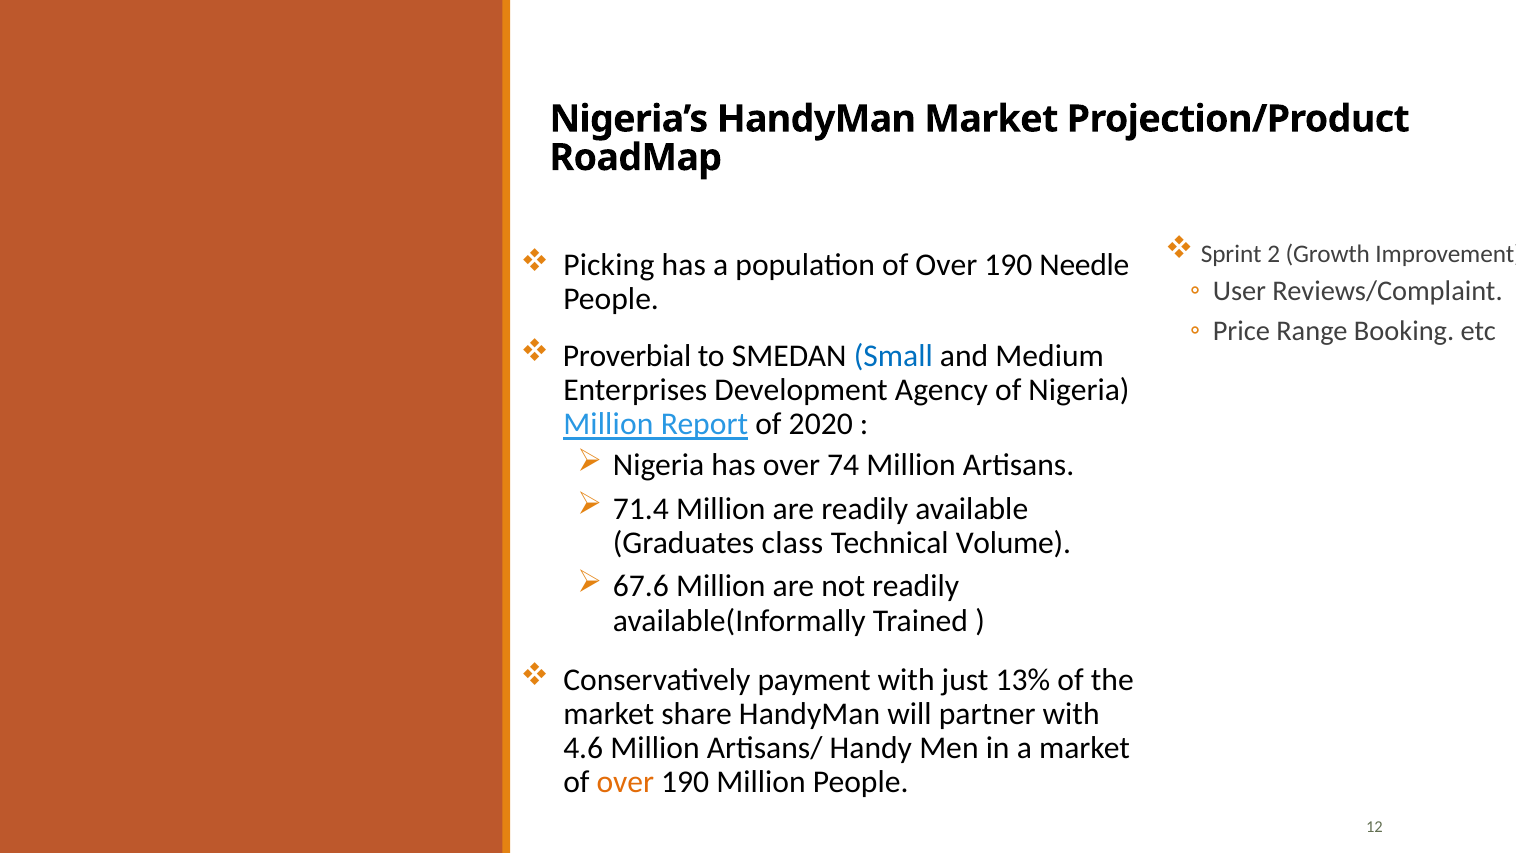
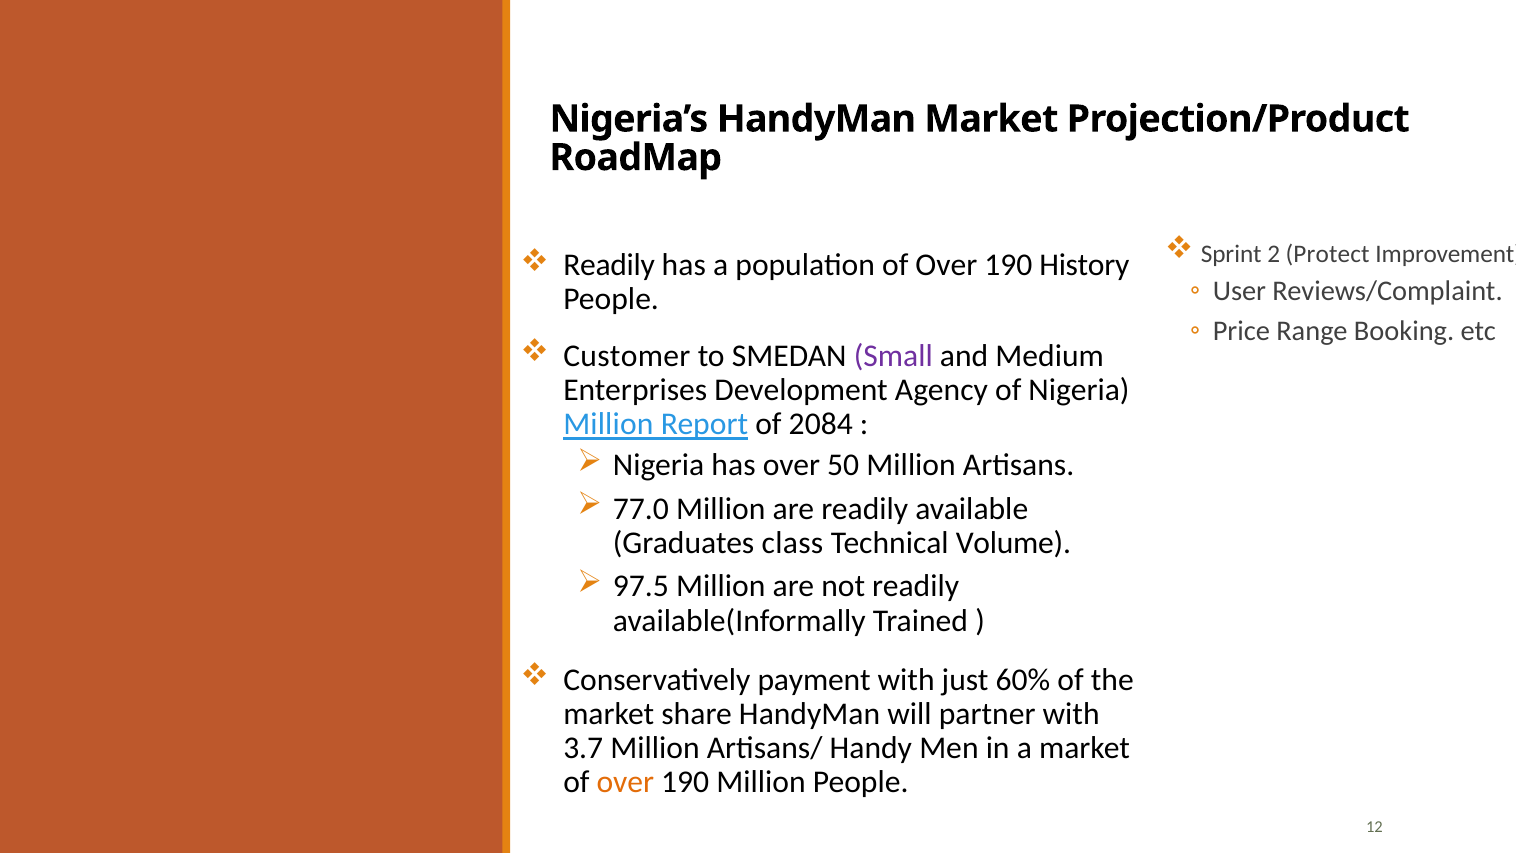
Growth: Growth -> Protect
Picking at (609, 265): Picking -> Readily
Needle: Needle -> History
Proverbial: Proverbial -> Customer
Small colour: blue -> purple
2020: 2020 -> 2084
74: 74 -> 50
71.4: 71.4 -> 77.0
67.6: 67.6 -> 97.5
13%: 13% -> 60%
4.6: 4.6 -> 3.7
